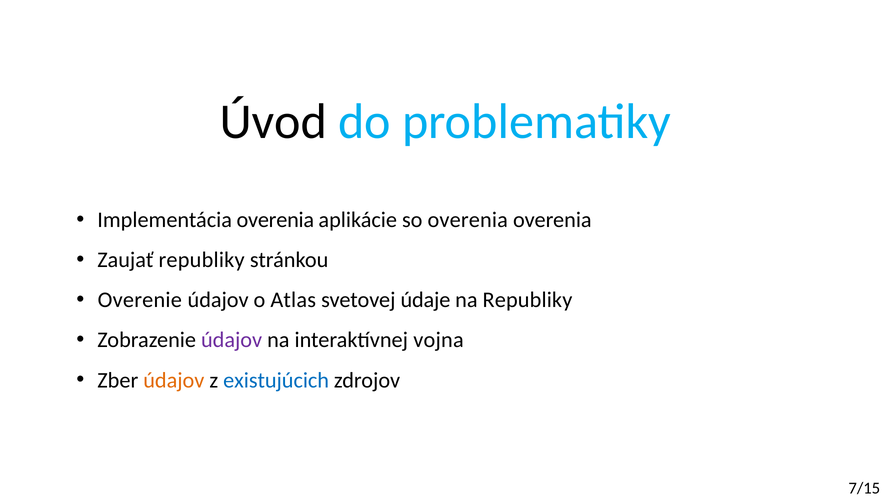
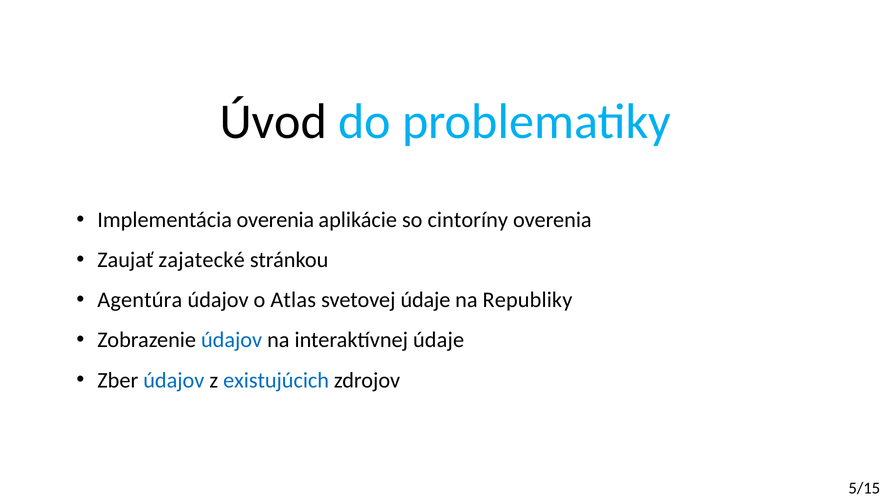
so overenia: overenia -> cintoríny
Zaujať republiky: republiky -> zajatecké
Overenie: Overenie -> Agentúra
údajov at (232, 340) colour: purple -> blue
interaktívnej vojna: vojna -> údaje
údajov at (174, 380) colour: orange -> blue
7/15: 7/15 -> 5/15
